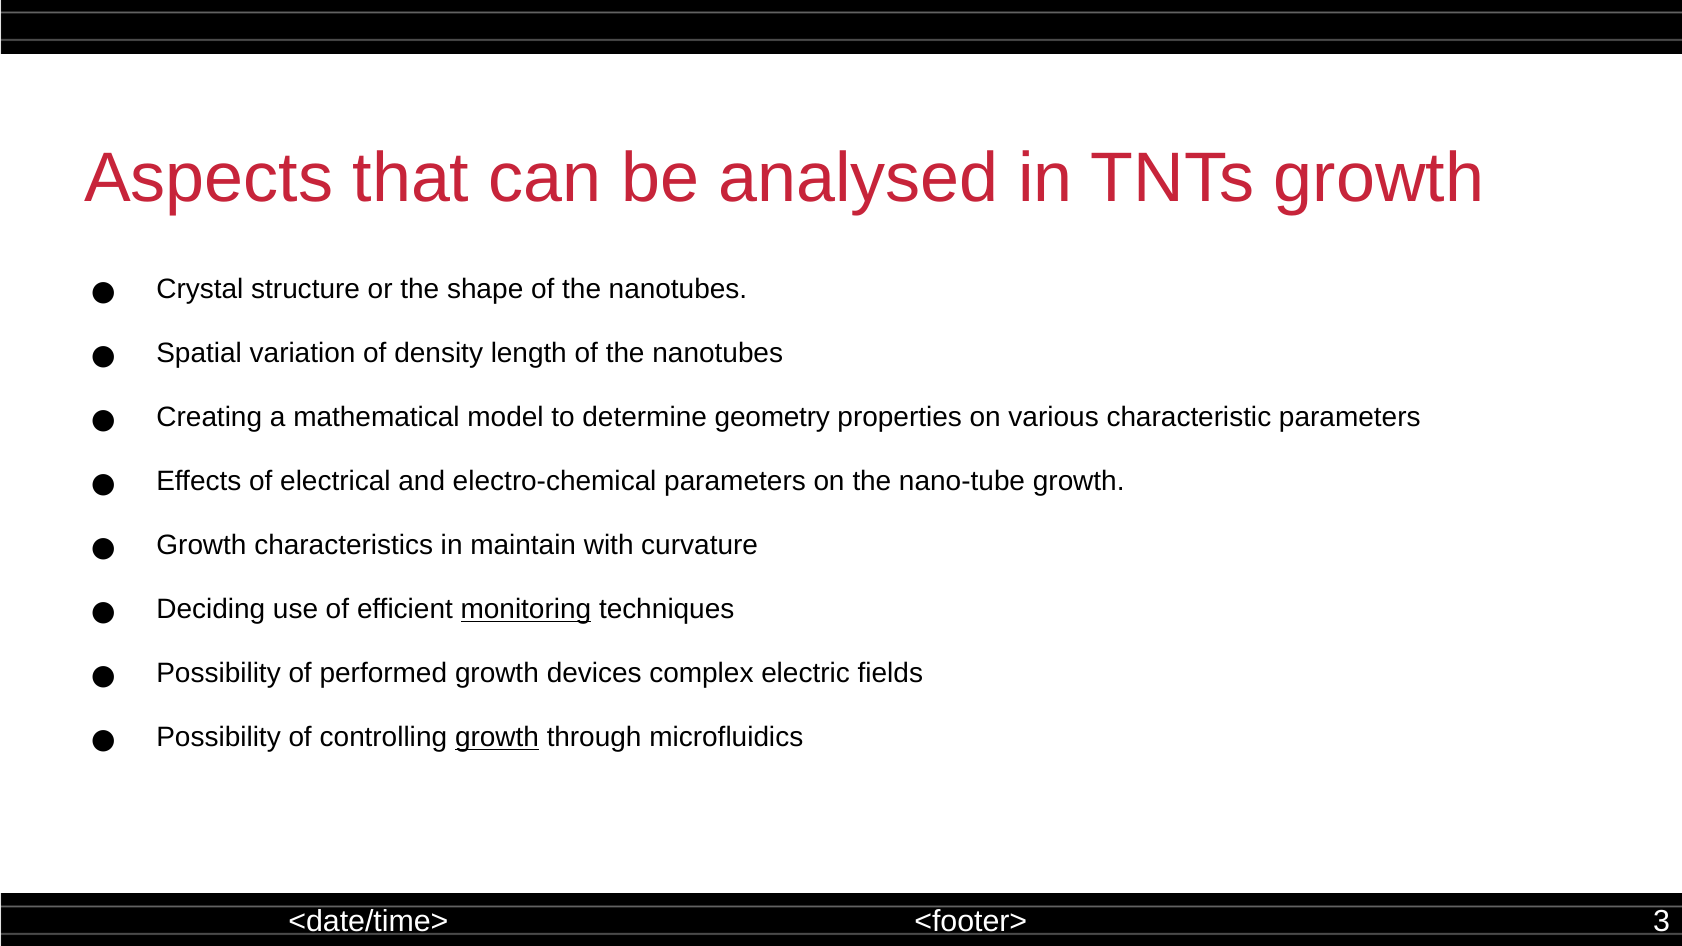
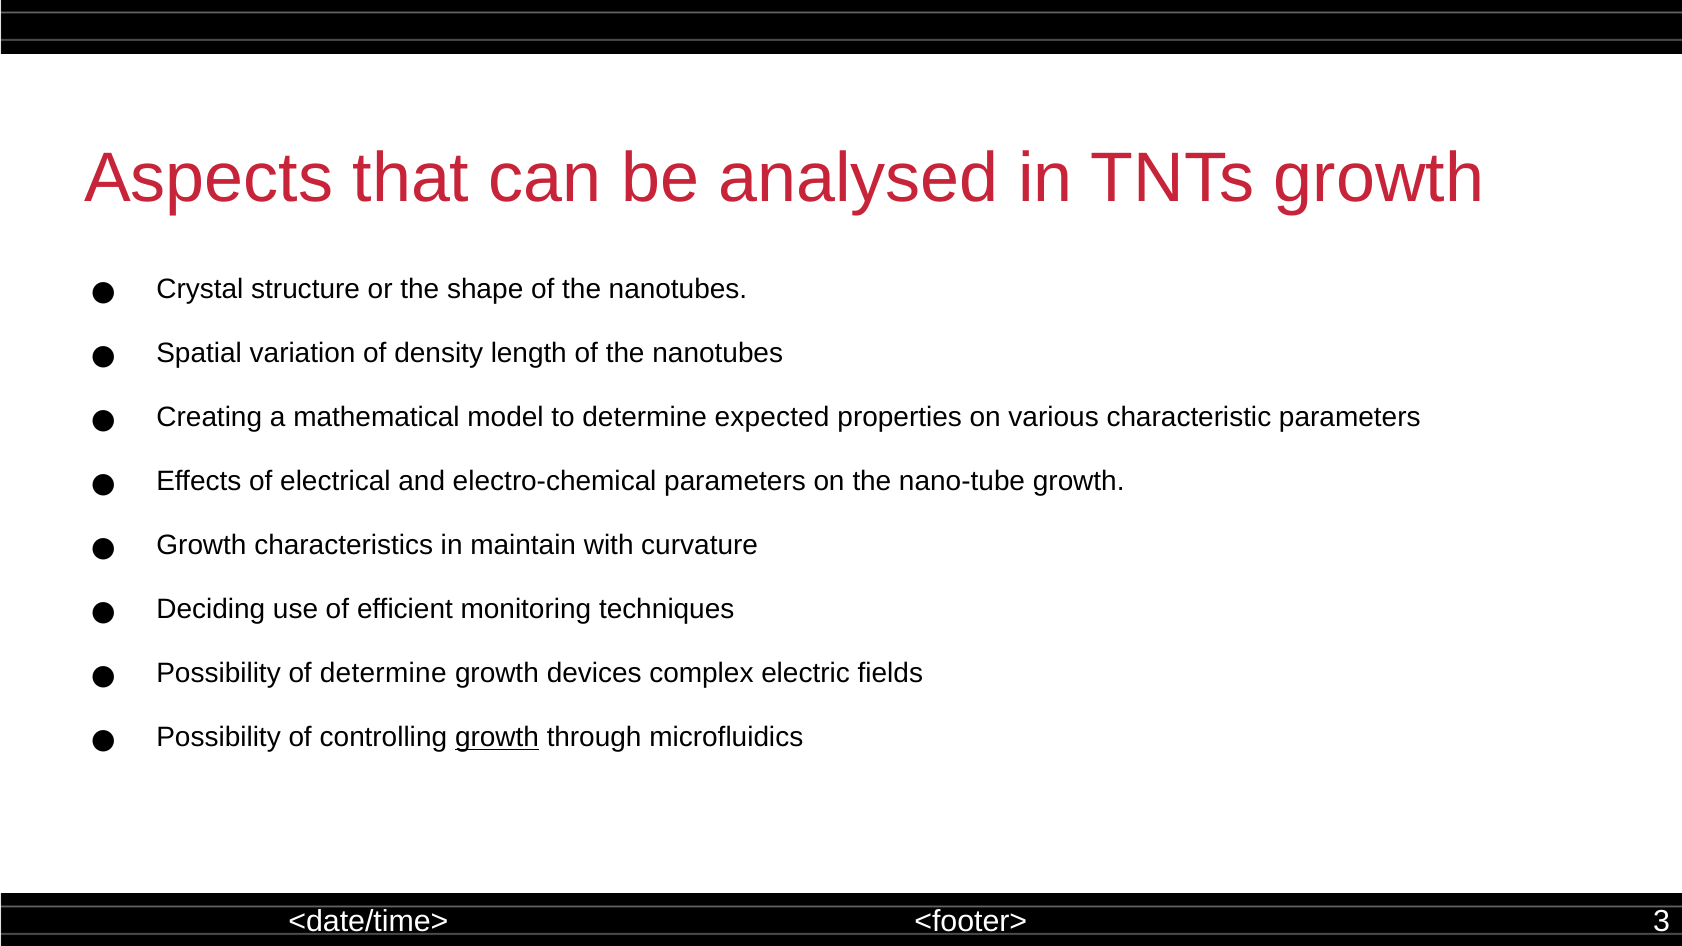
geometry: geometry -> expected
monitoring underline: present -> none
of performed: performed -> determine
